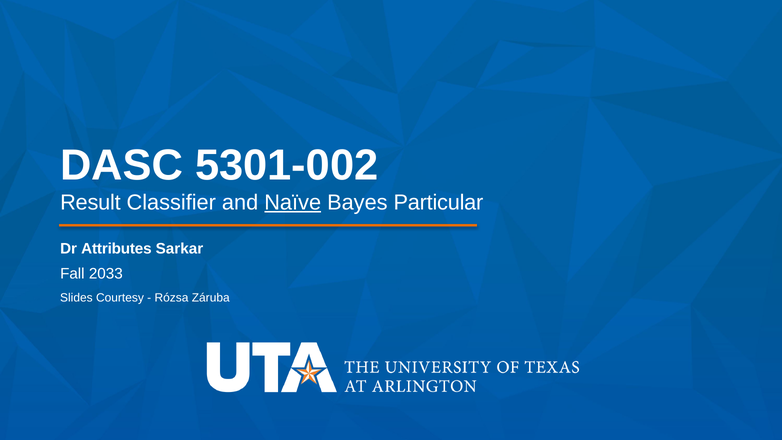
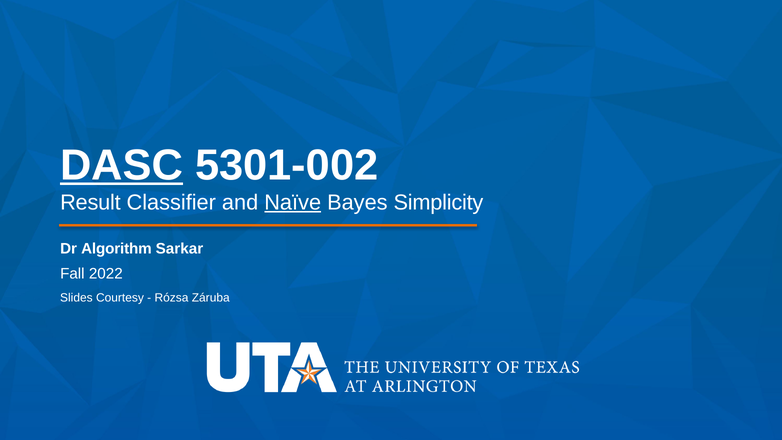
DASC underline: none -> present
Particular: Particular -> Simplicity
Attributes: Attributes -> Algorithm
2033: 2033 -> 2022
